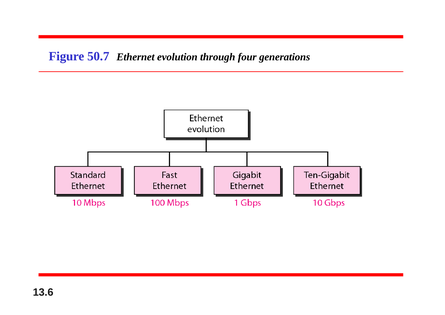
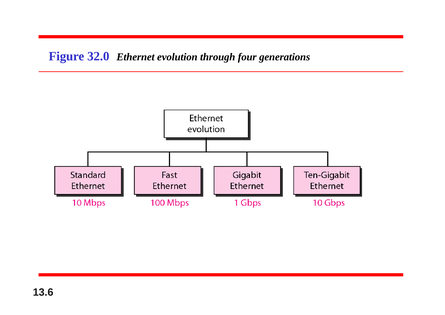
50.7: 50.7 -> 32.0
